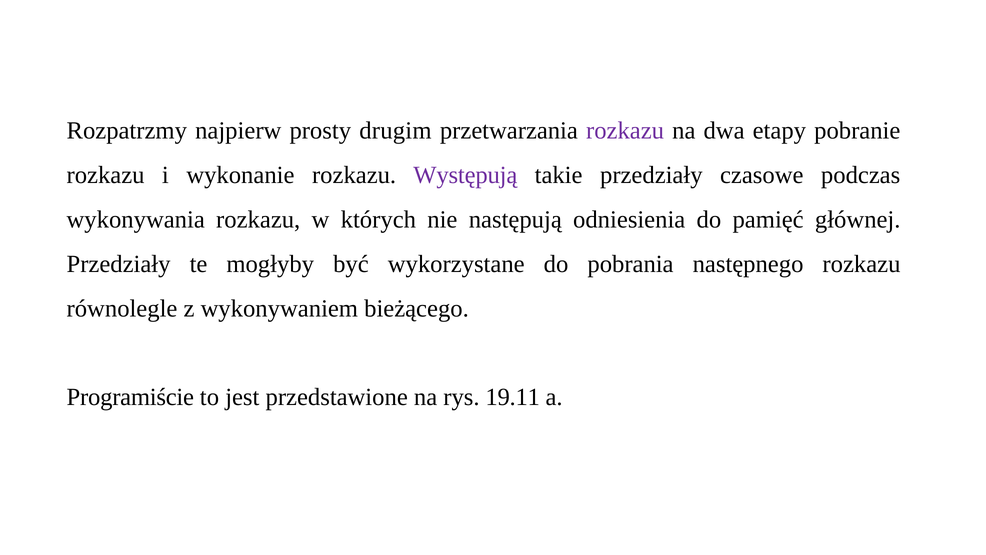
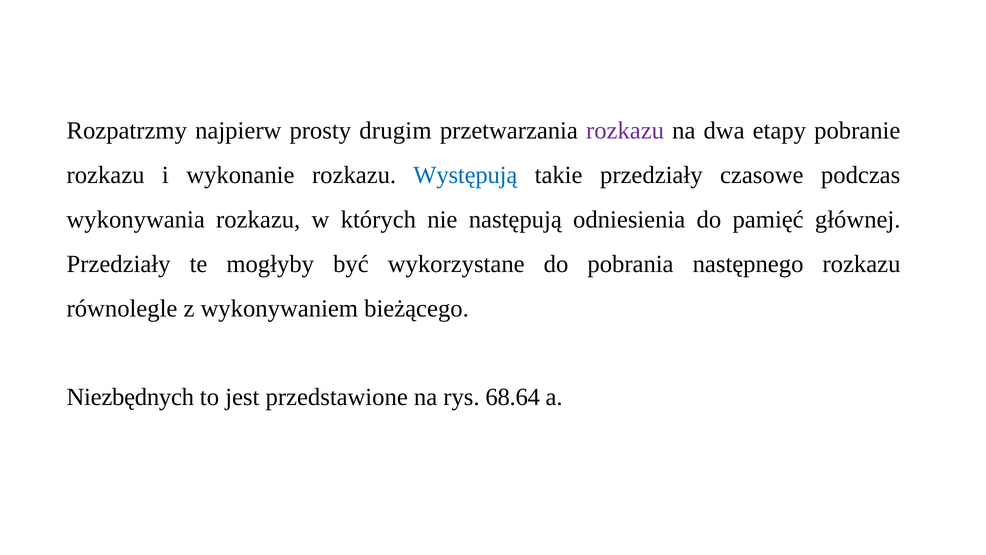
Występują colour: purple -> blue
Programiście: Programiście -> Niezbędnych
19.11: 19.11 -> 68.64
